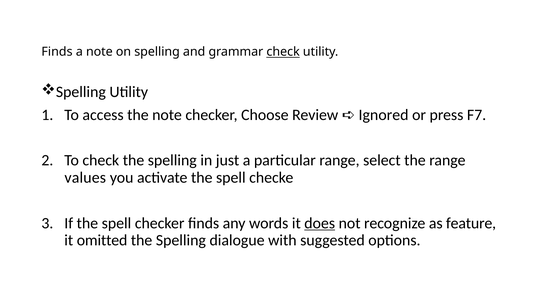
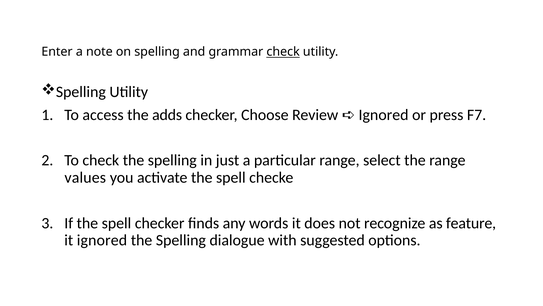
Finds at (57, 52): Finds -> Enter
the note: note -> adds
does underline: present -> none
it omitted: omitted -> ignored
